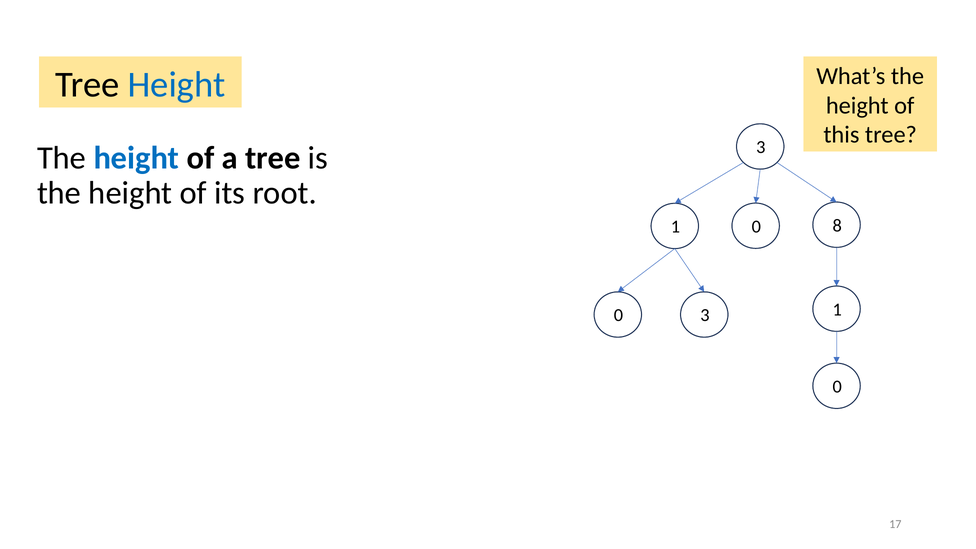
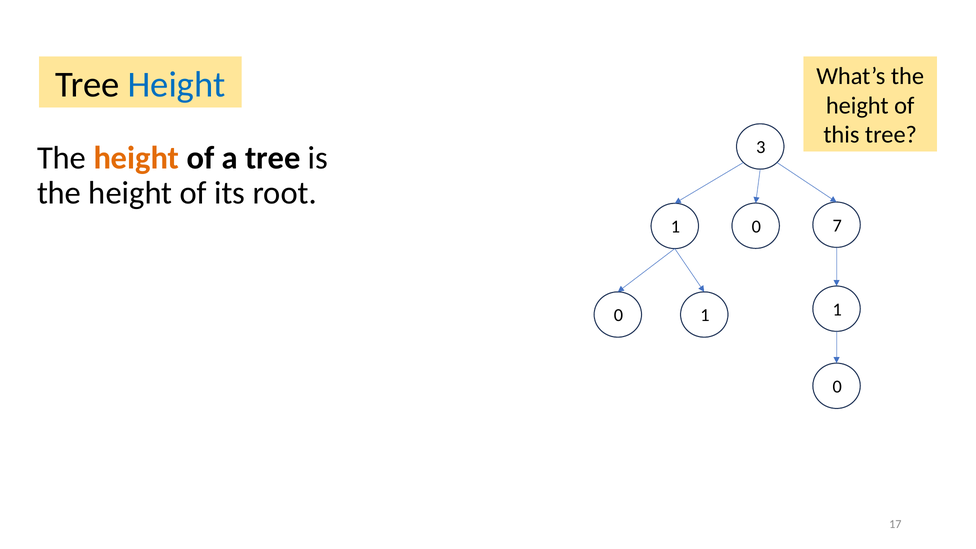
height at (136, 158) colour: blue -> orange
8: 8 -> 7
0 3: 3 -> 1
